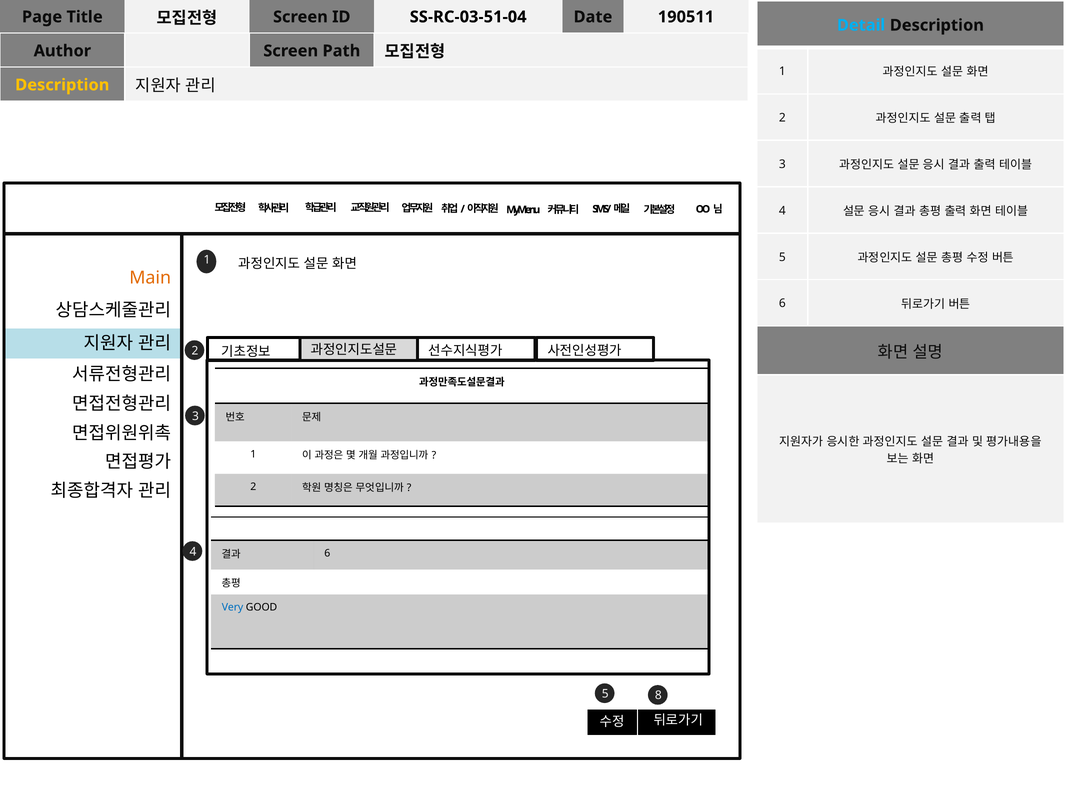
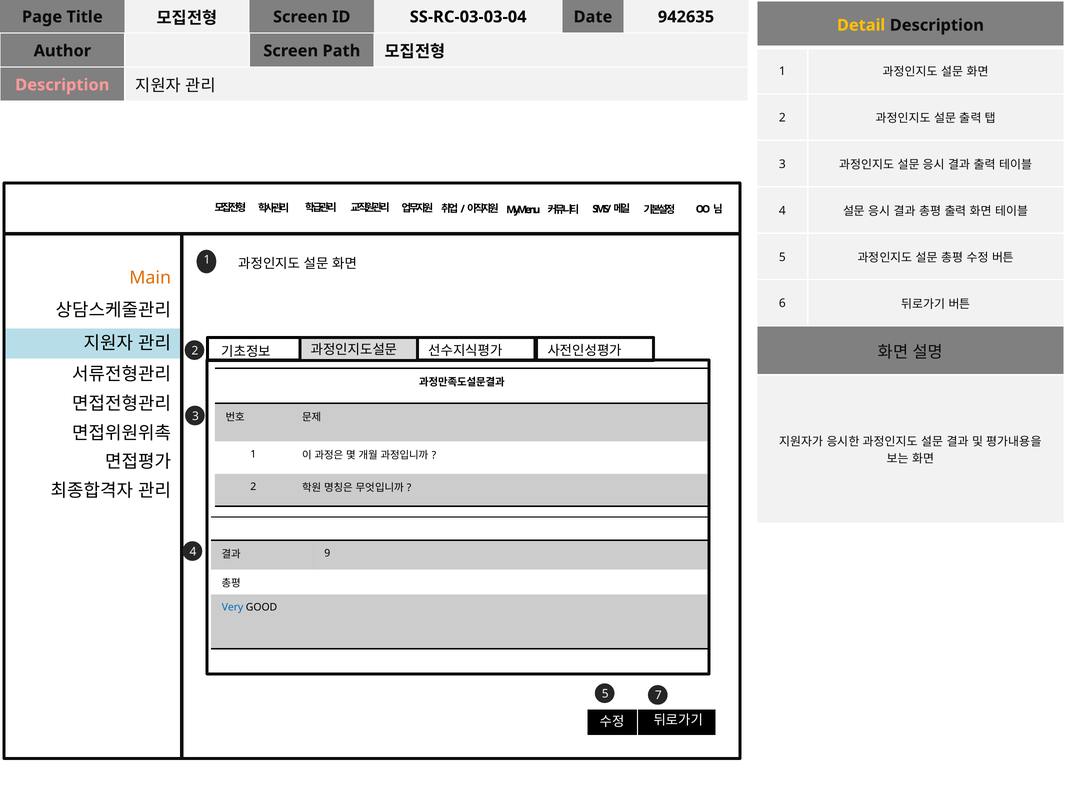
SS-RC-03-51-04: SS-RC-03-51-04 -> SS-RC-03-03-04
190511: 190511 -> 942635
Detail colour: light blue -> yellow
Description at (62, 85) colour: yellow -> pink
6 at (327, 553): 6 -> 9
8: 8 -> 7
